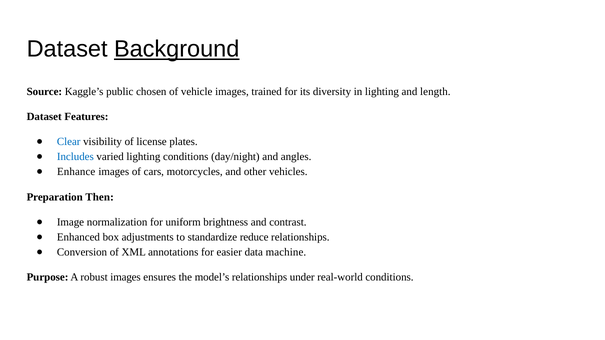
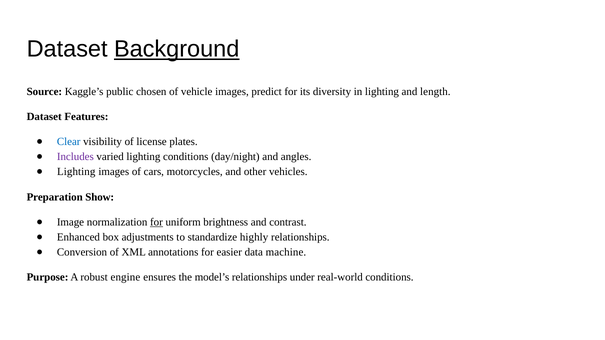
trained: trained -> predict
Includes colour: blue -> purple
Enhance at (76, 172): Enhance -> Lighting
Then: Then -> Show
for at (156, 222) underline: none -> present
reduce: reduce -> highly
robust images: images -> engine
